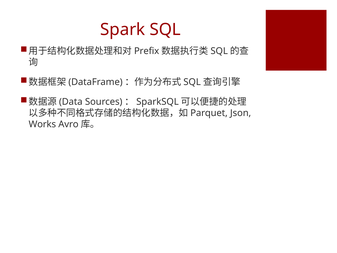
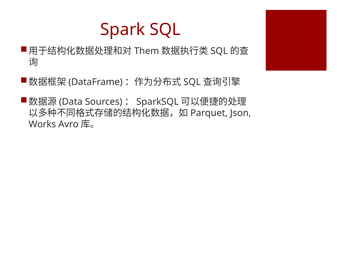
Prefix: Prefix -> Them
